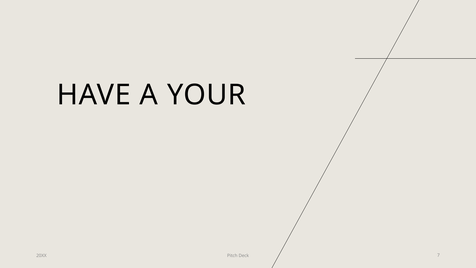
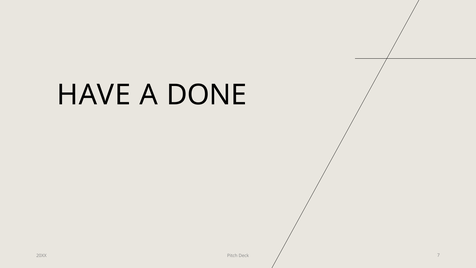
YOUR: YOUR -> DONE
